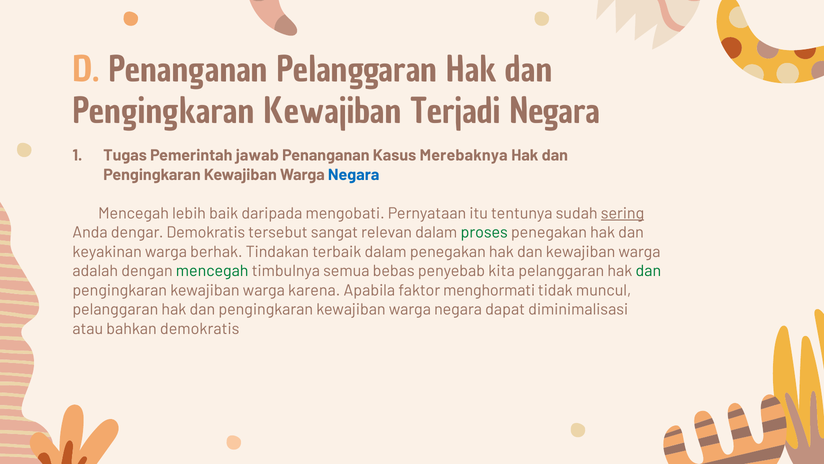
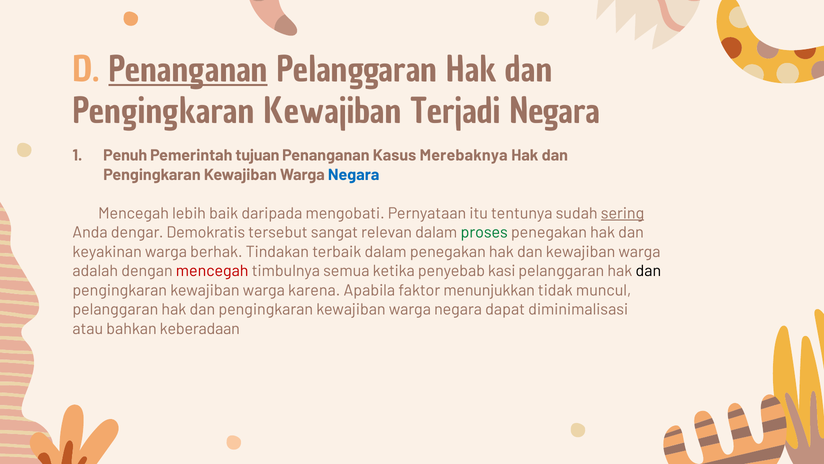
Penanganan at (188, 70) underline: none -> present
Tugas: Tugas -> Penuh
jawab: jawab -> tujuan
mencegah at (212, 271) colour: green -> red
bebas: bebas -> ketika
kita: kita -> kasi
dan at (648, 271) colour: green -> black
menghormati: menghormati -> menunjukkan
bahkan demokratis: demokratis -> keberadaan
